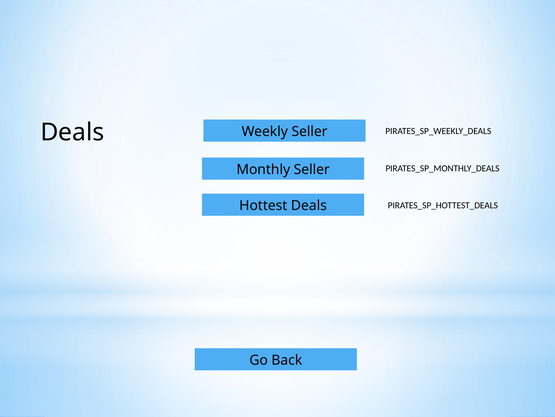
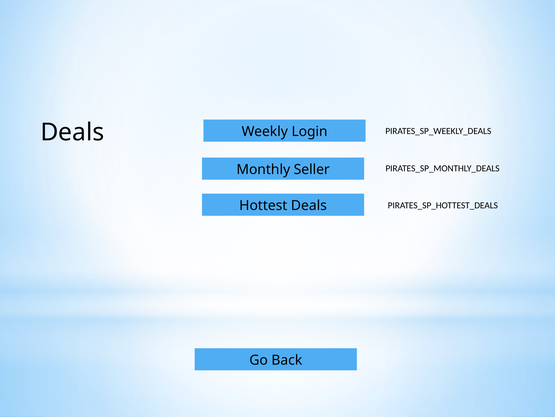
Weekly Seller: Seller -> Login
